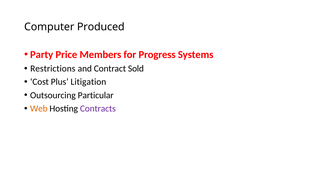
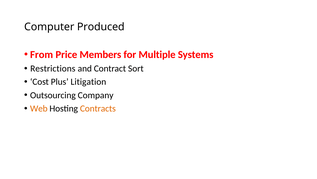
Party: Party -> From
Progress: Progress -> Multiple
Sold: Sold -> Sort
Particular: Particular -> Company
Contracts colour: purple -> orange
